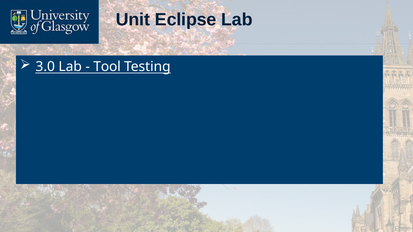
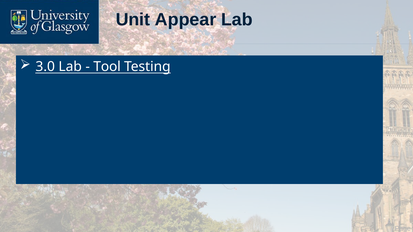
Eclipse: Eclipse -> Appear
